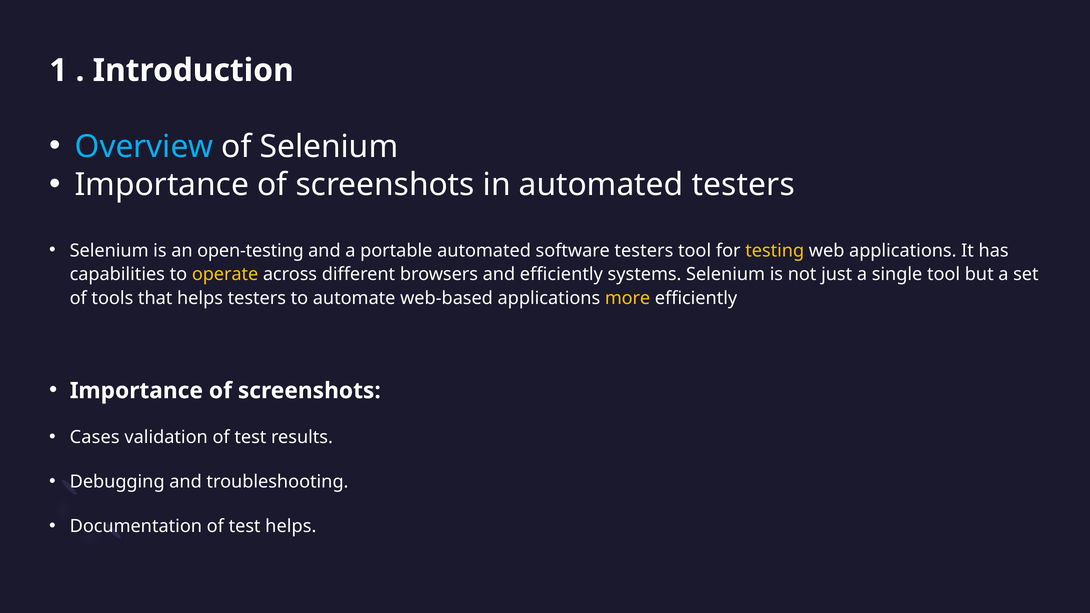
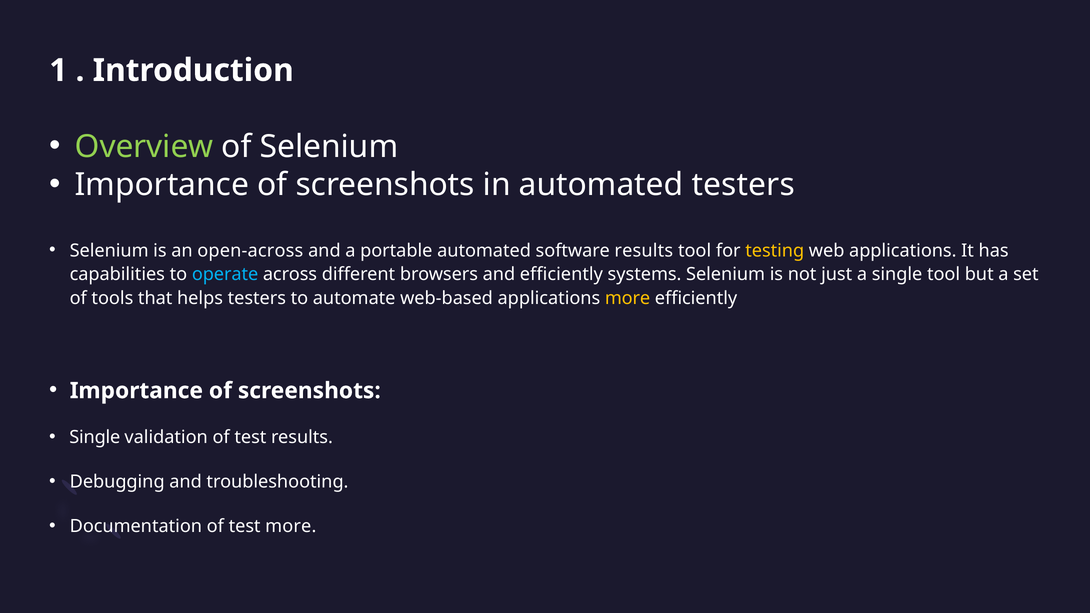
Overview colour: light blue -> light green
open-testing: open-testing -> open-across
software testers: testers -> results
operate colour: yellow -> light blue
Cases at (95, 438): Cases -> Single
test helps: helps -> more
